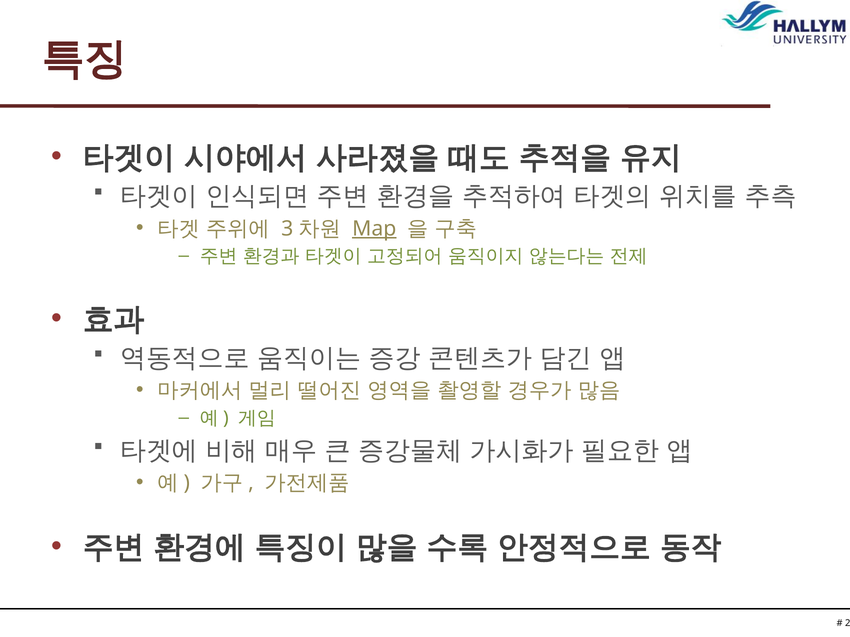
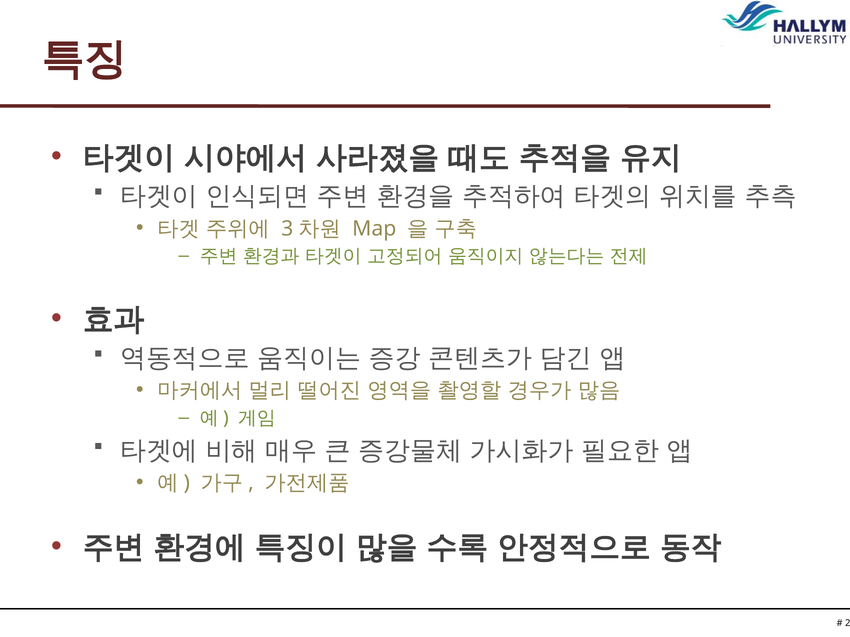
Map underline: present -> none
